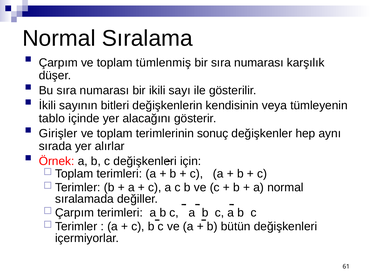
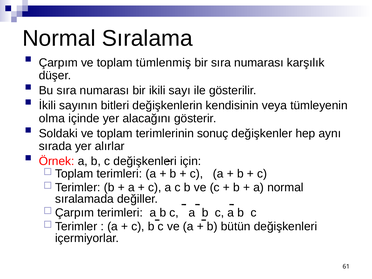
tablo: tablo -> olma
Girişler: Girişler -> Soldaki
